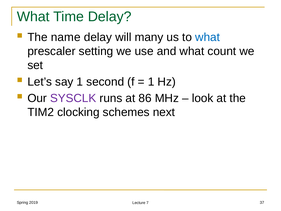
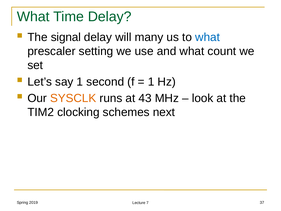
name: name -> signal
SYSCLK colour: purple -> orange
86: 86 -> 43
